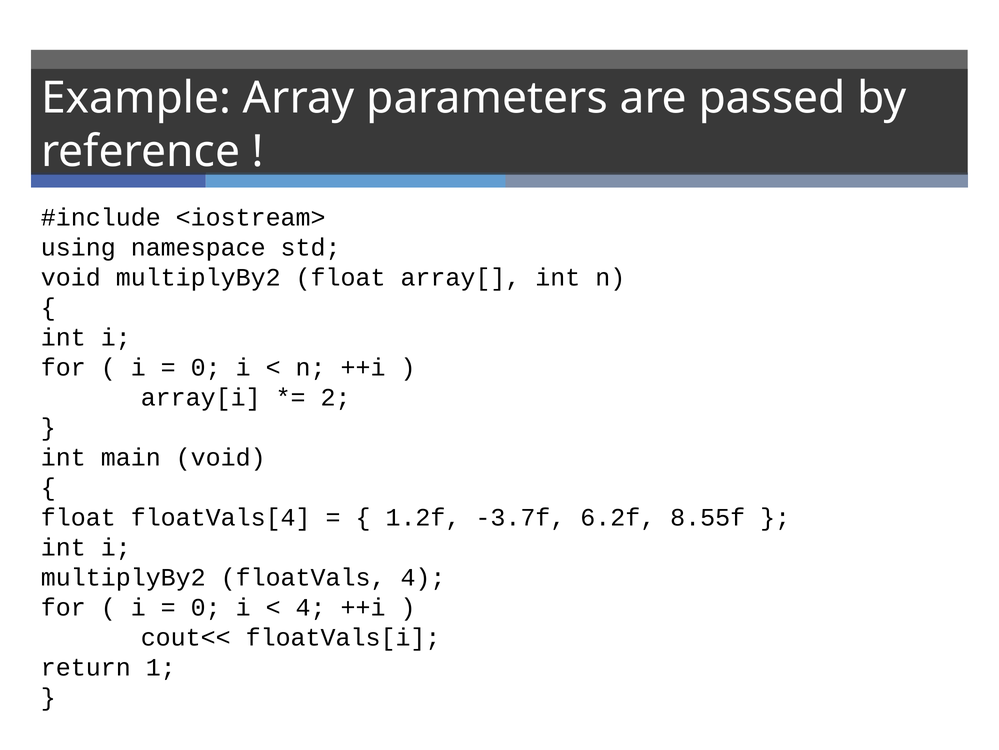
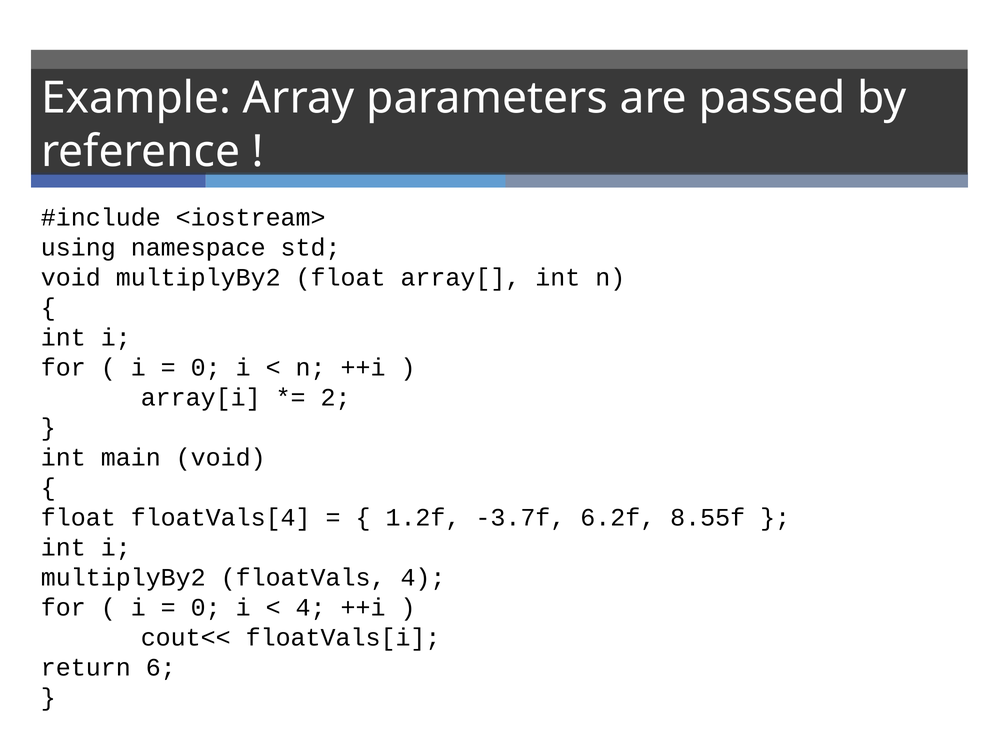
1: 1 -> 6
